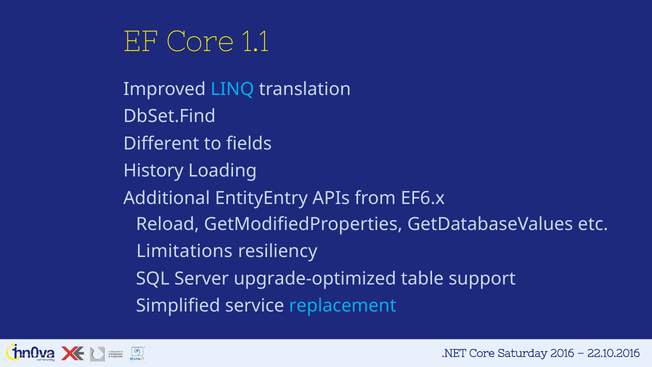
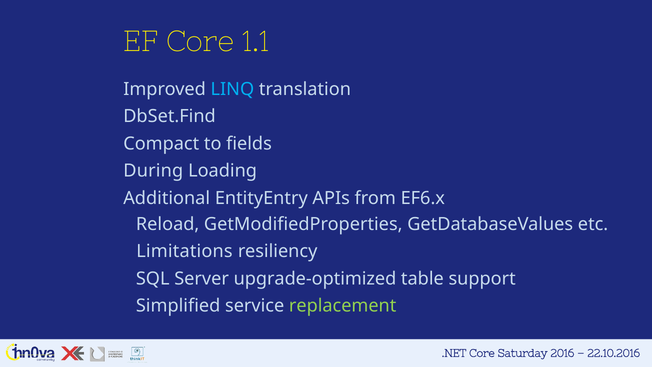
Different: Different -> Compact
History: History -> During
replacement colour: light blue -> light green
